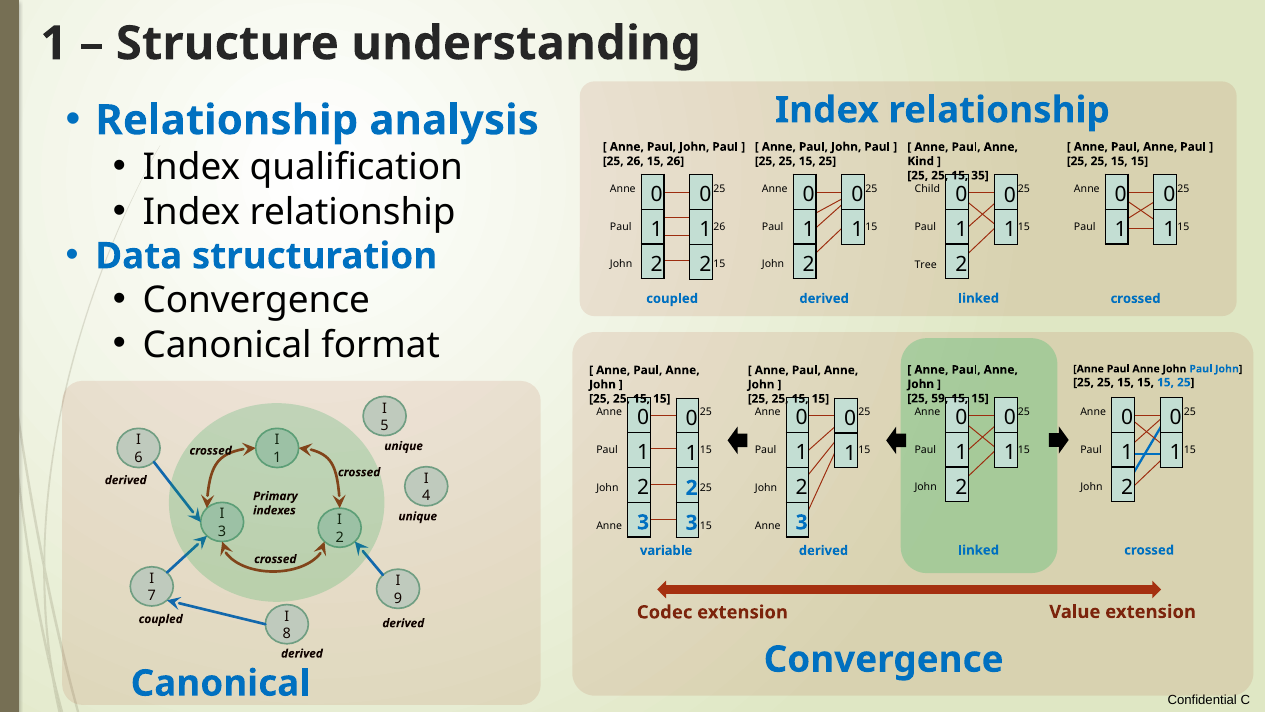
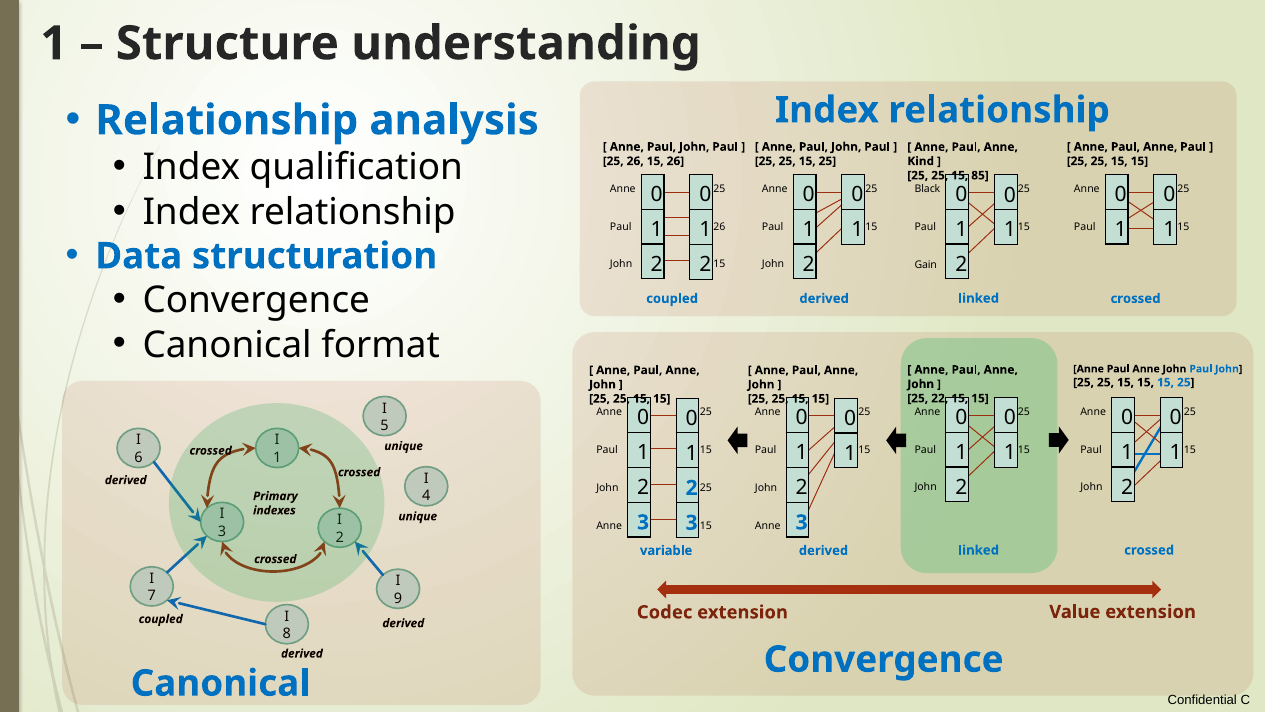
35: 35 -> 85
Child: Child -> Black
Tree: Tree -> Gain
59: 59 -> 22
